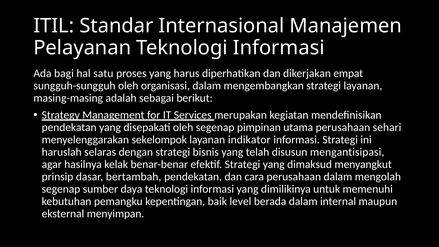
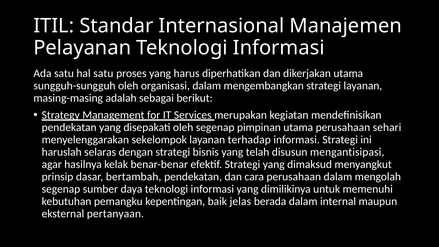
Ada bagi: bagi -> satu
dikerjakan empat: empat -> utama
indikator: indikator -> terhadap
level: level -> jelas
menyimpan: menyimpan -> pertanyaan
